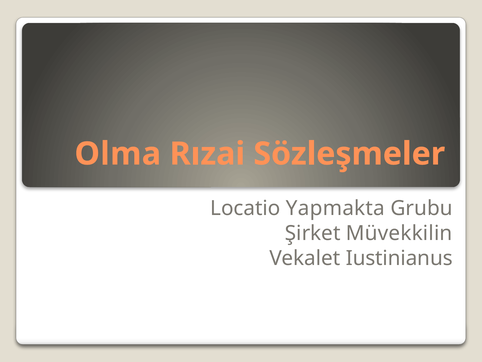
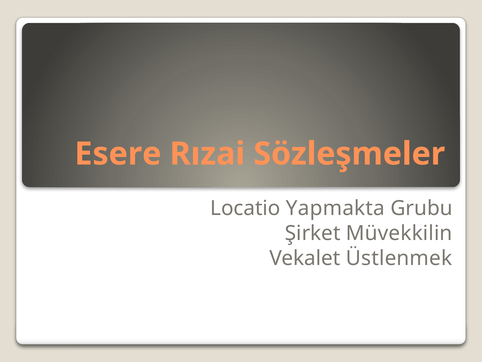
Olma: Olma -> Esere
Iustinianus: Iustinianus -> Üstlenmek
